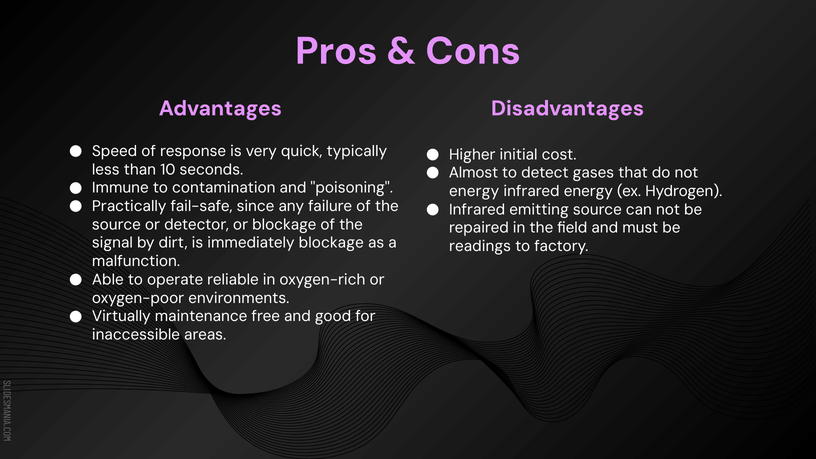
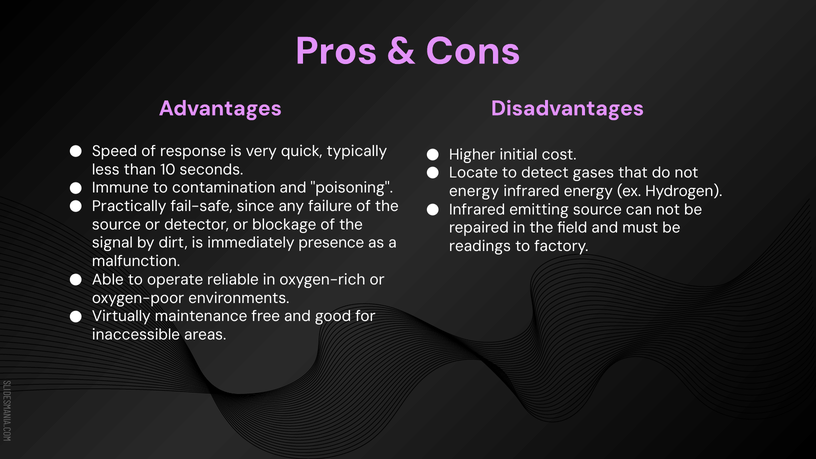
Almost: Almost -> Locate
immediately blockage: blockage -> presence
